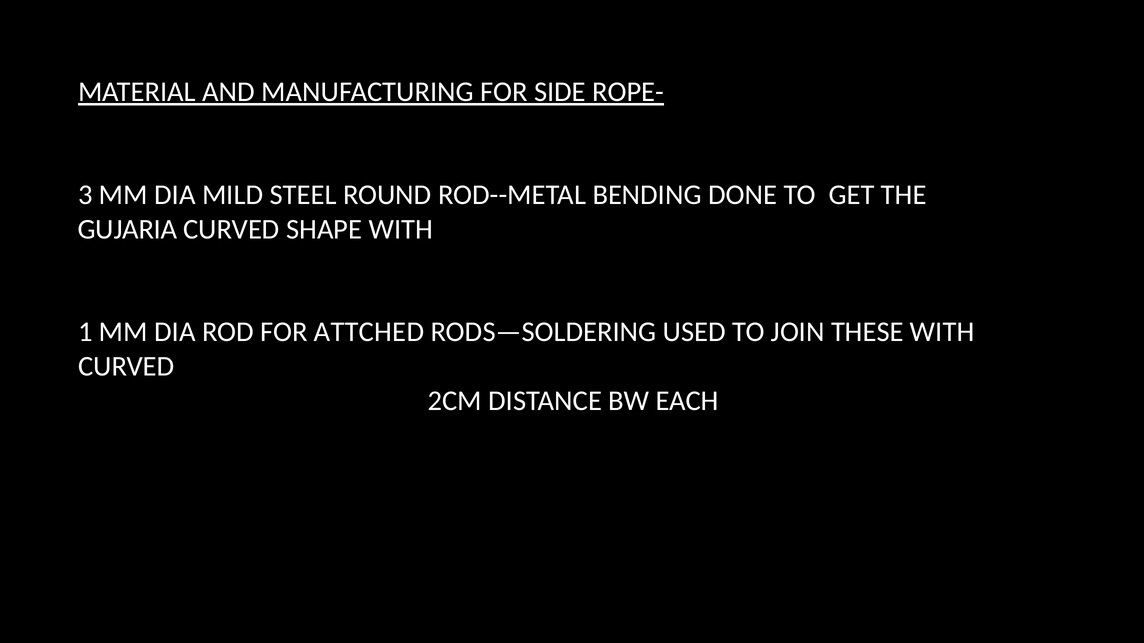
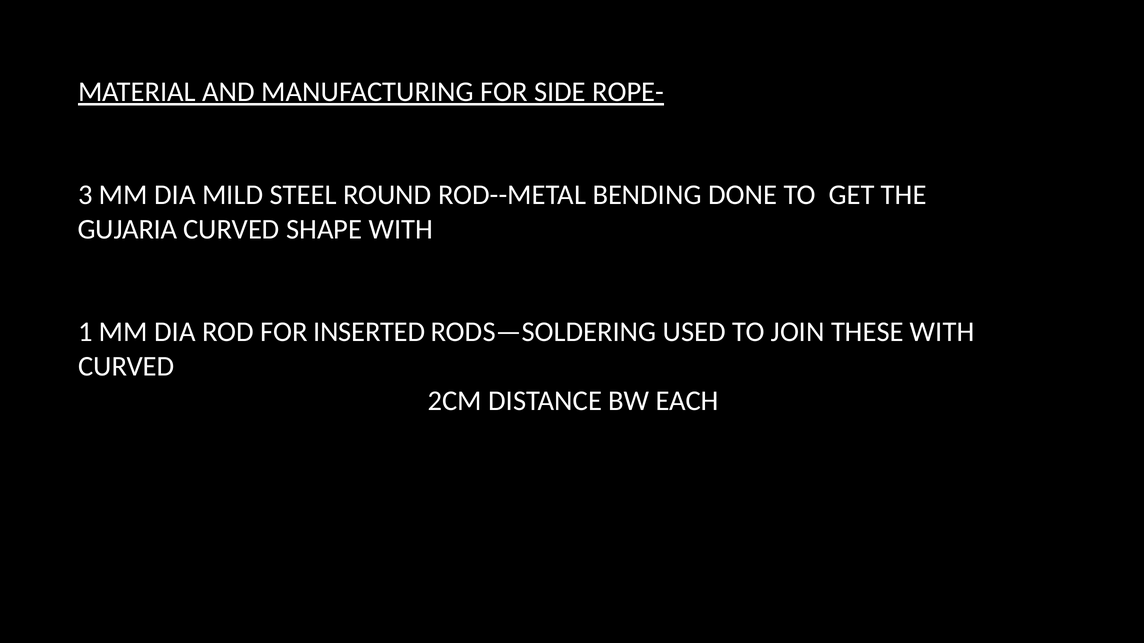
ATTCHED: ATTCHED -> INSERTED
